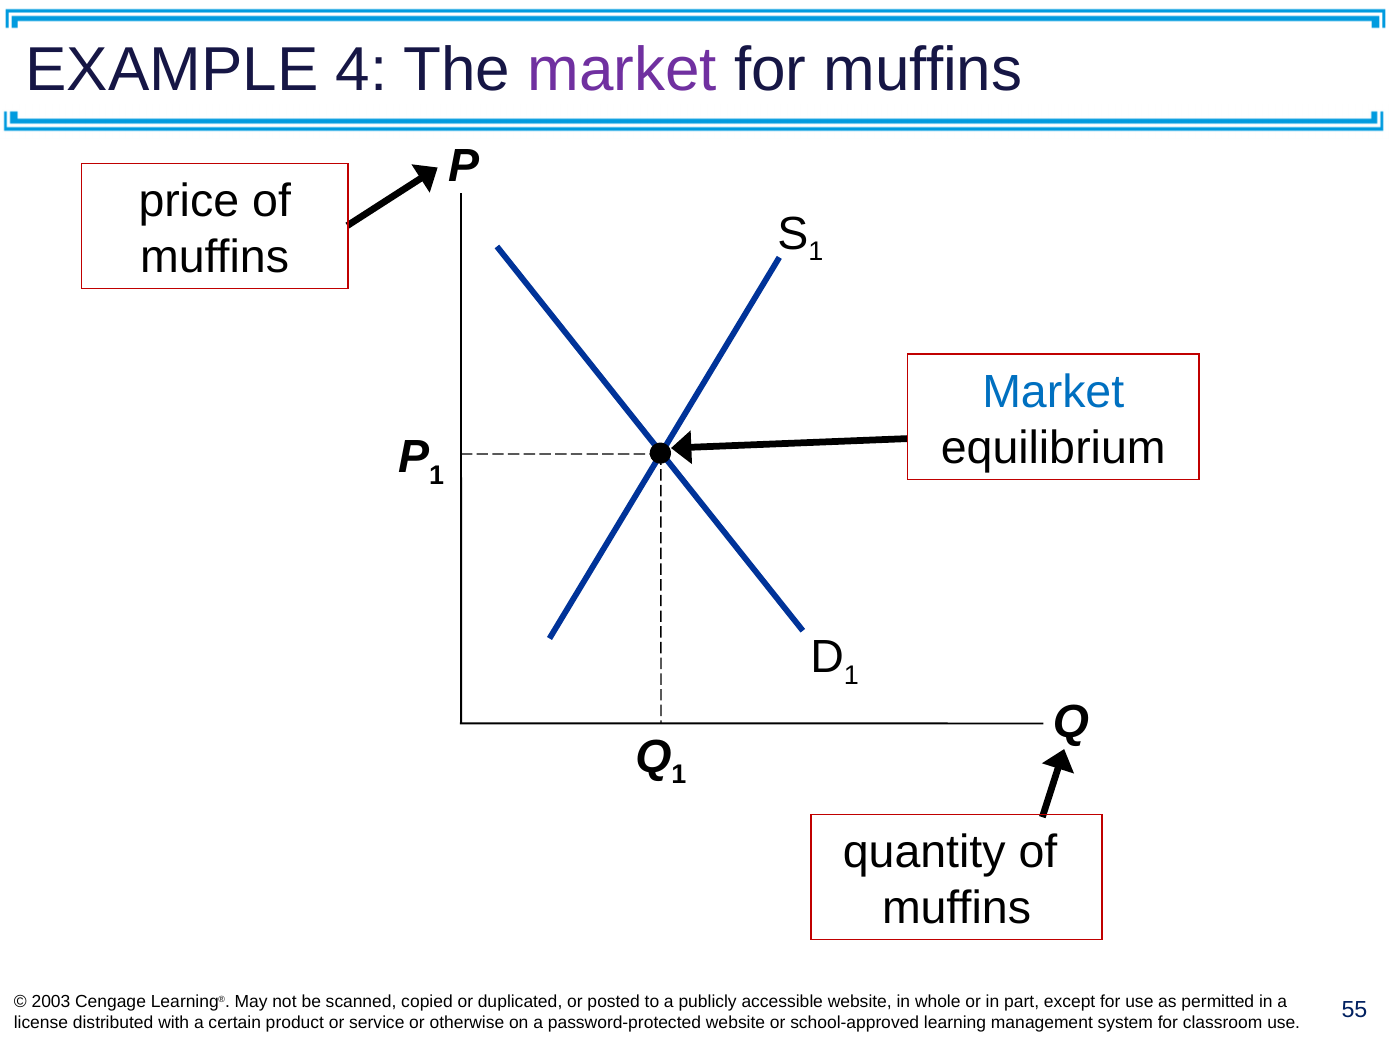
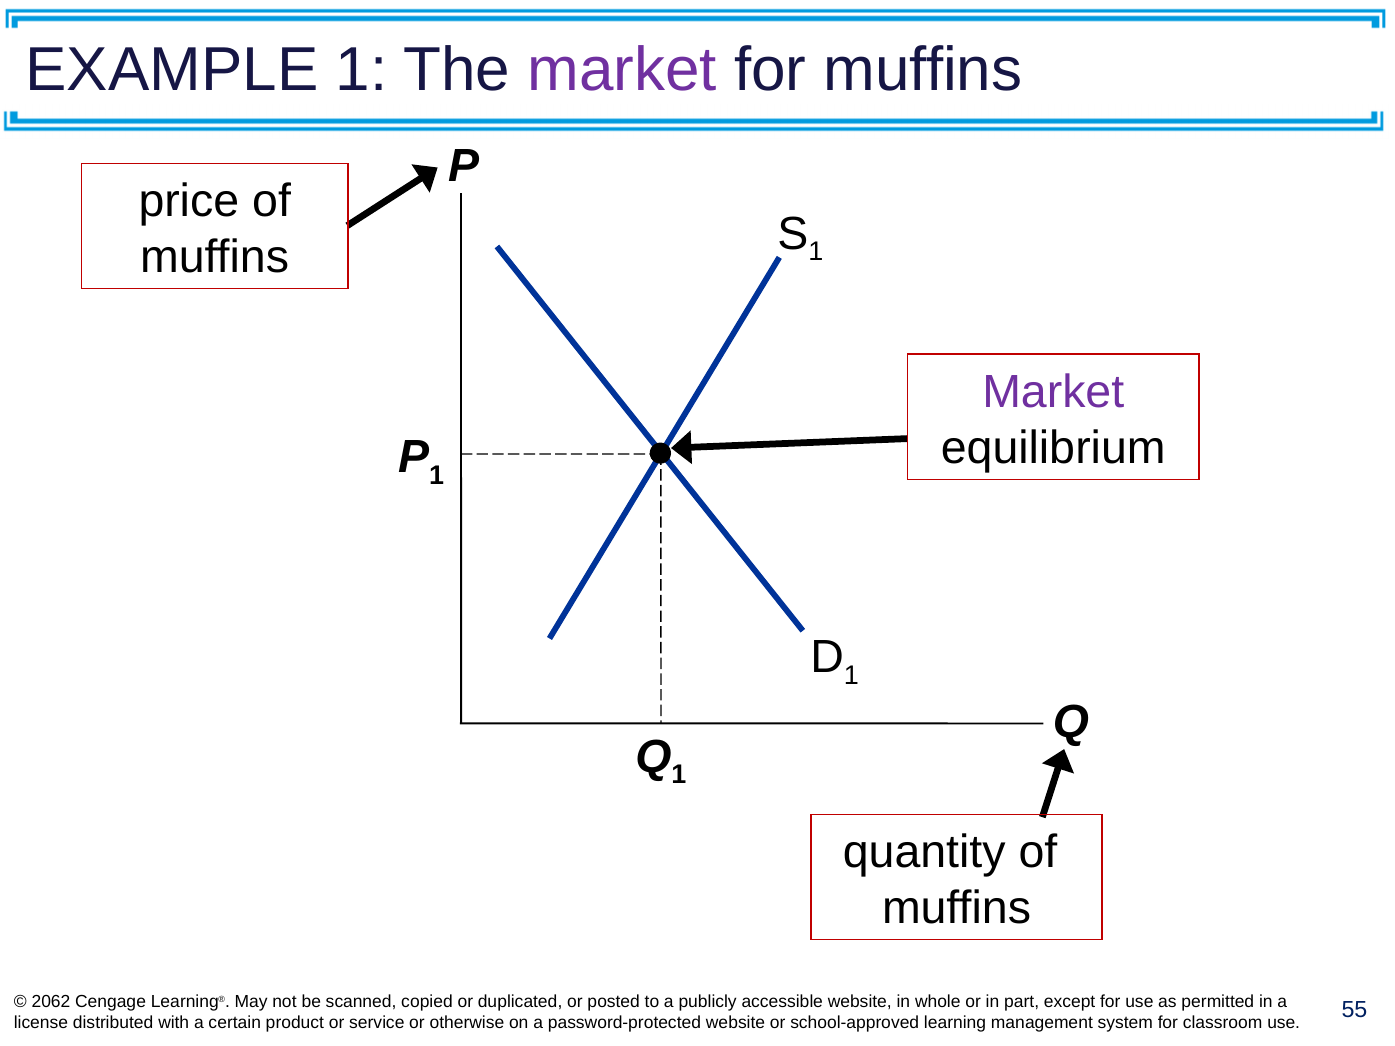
EXAMPLE 4: 4 -> 1
Market at (1053, 392) colour: blue -> purple
2003: 2003 -> 2062
